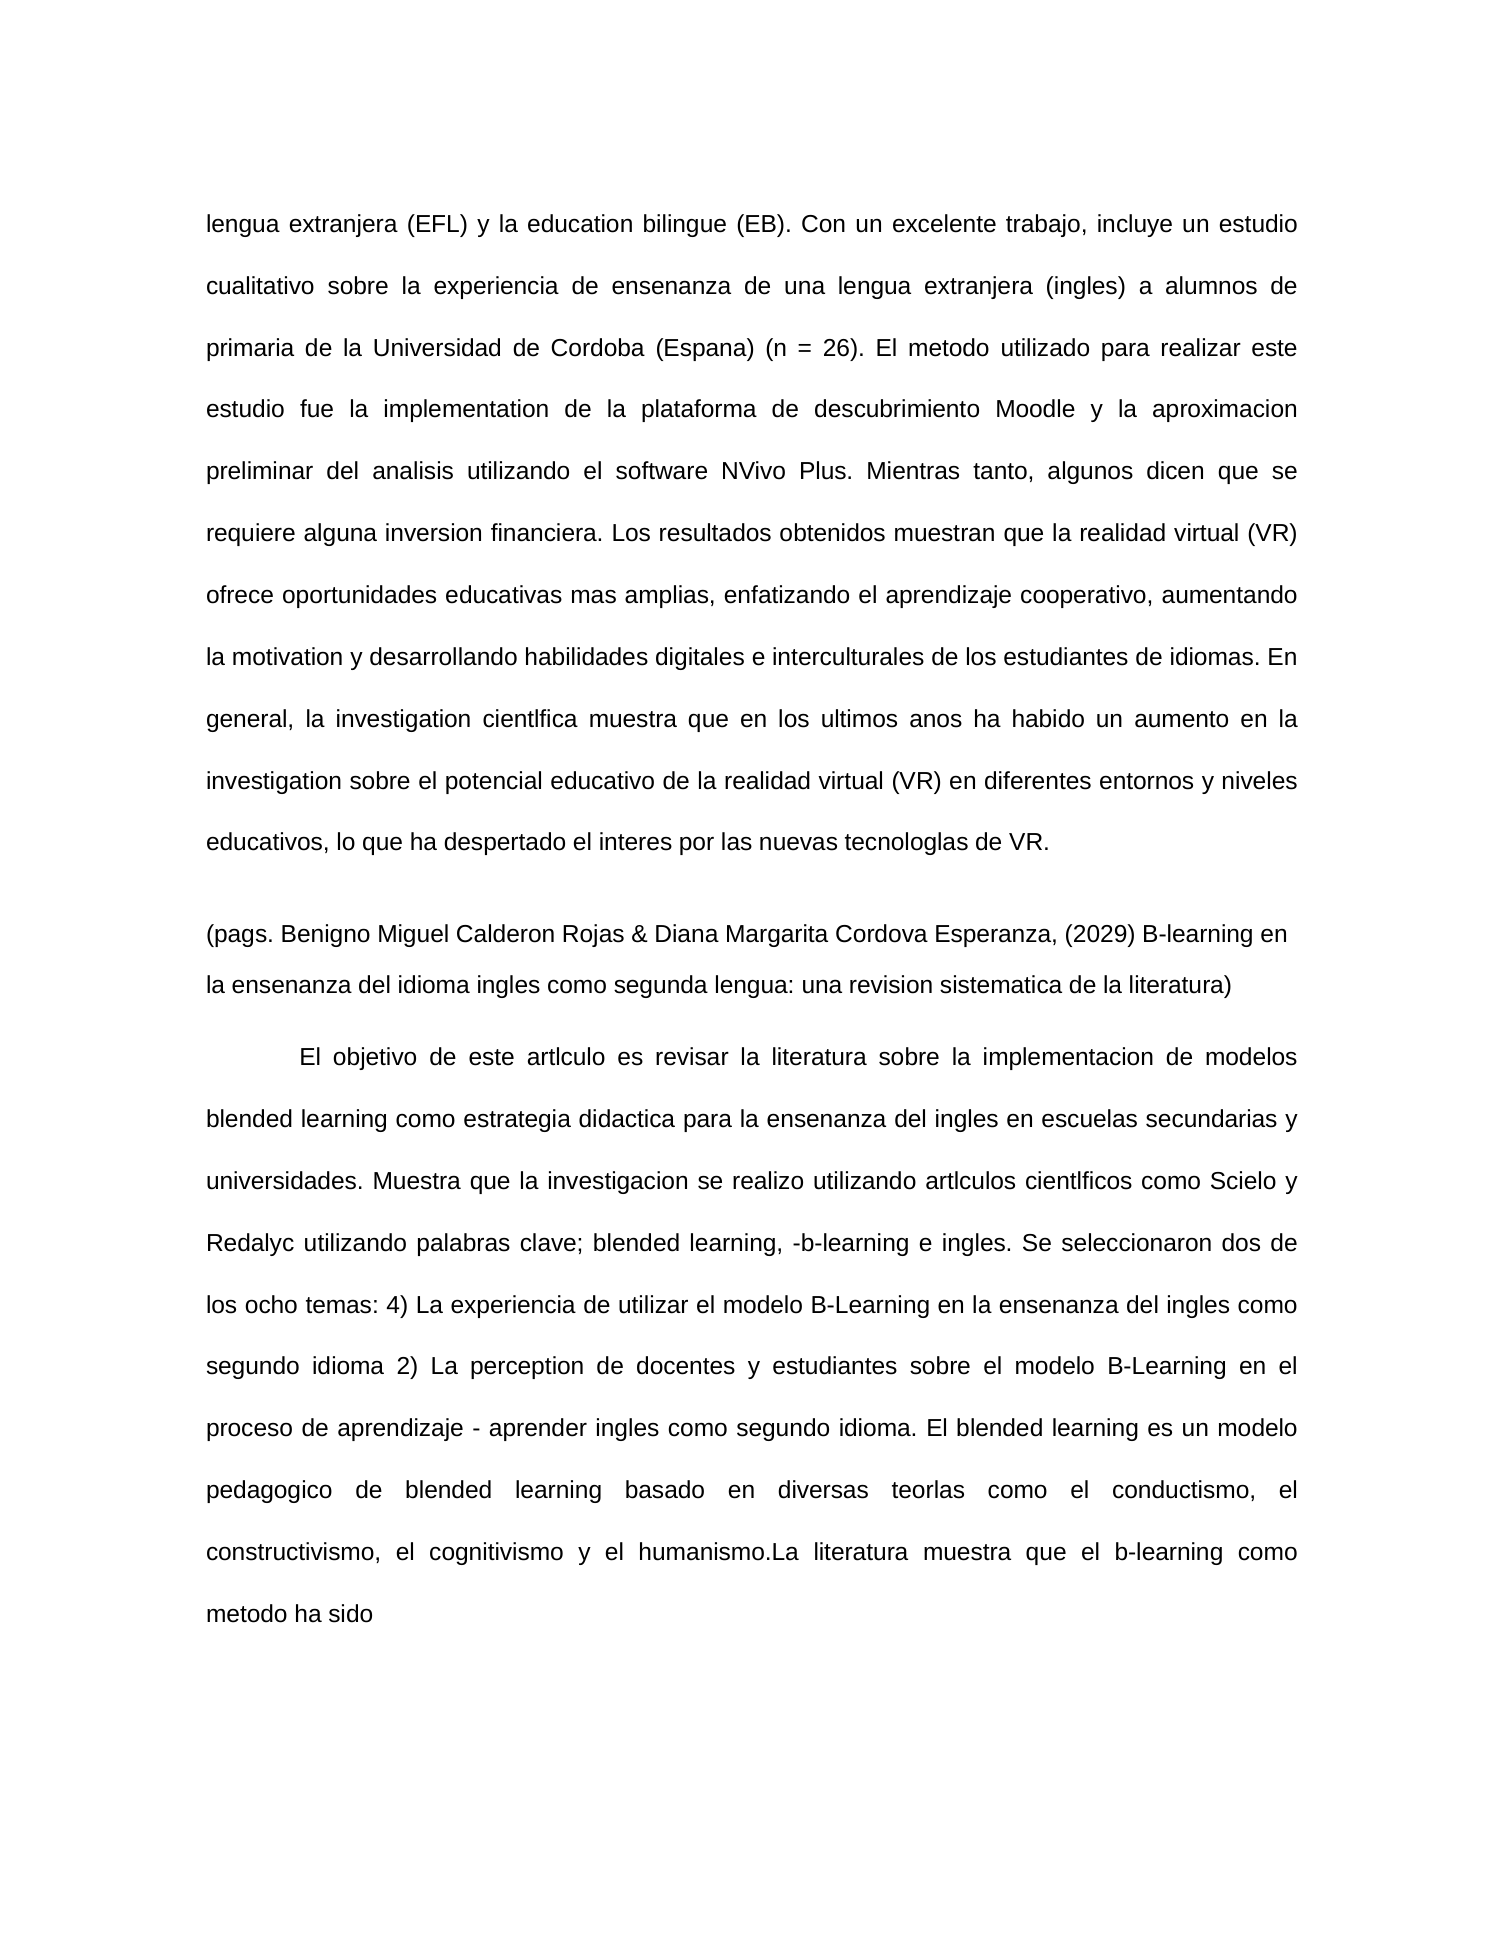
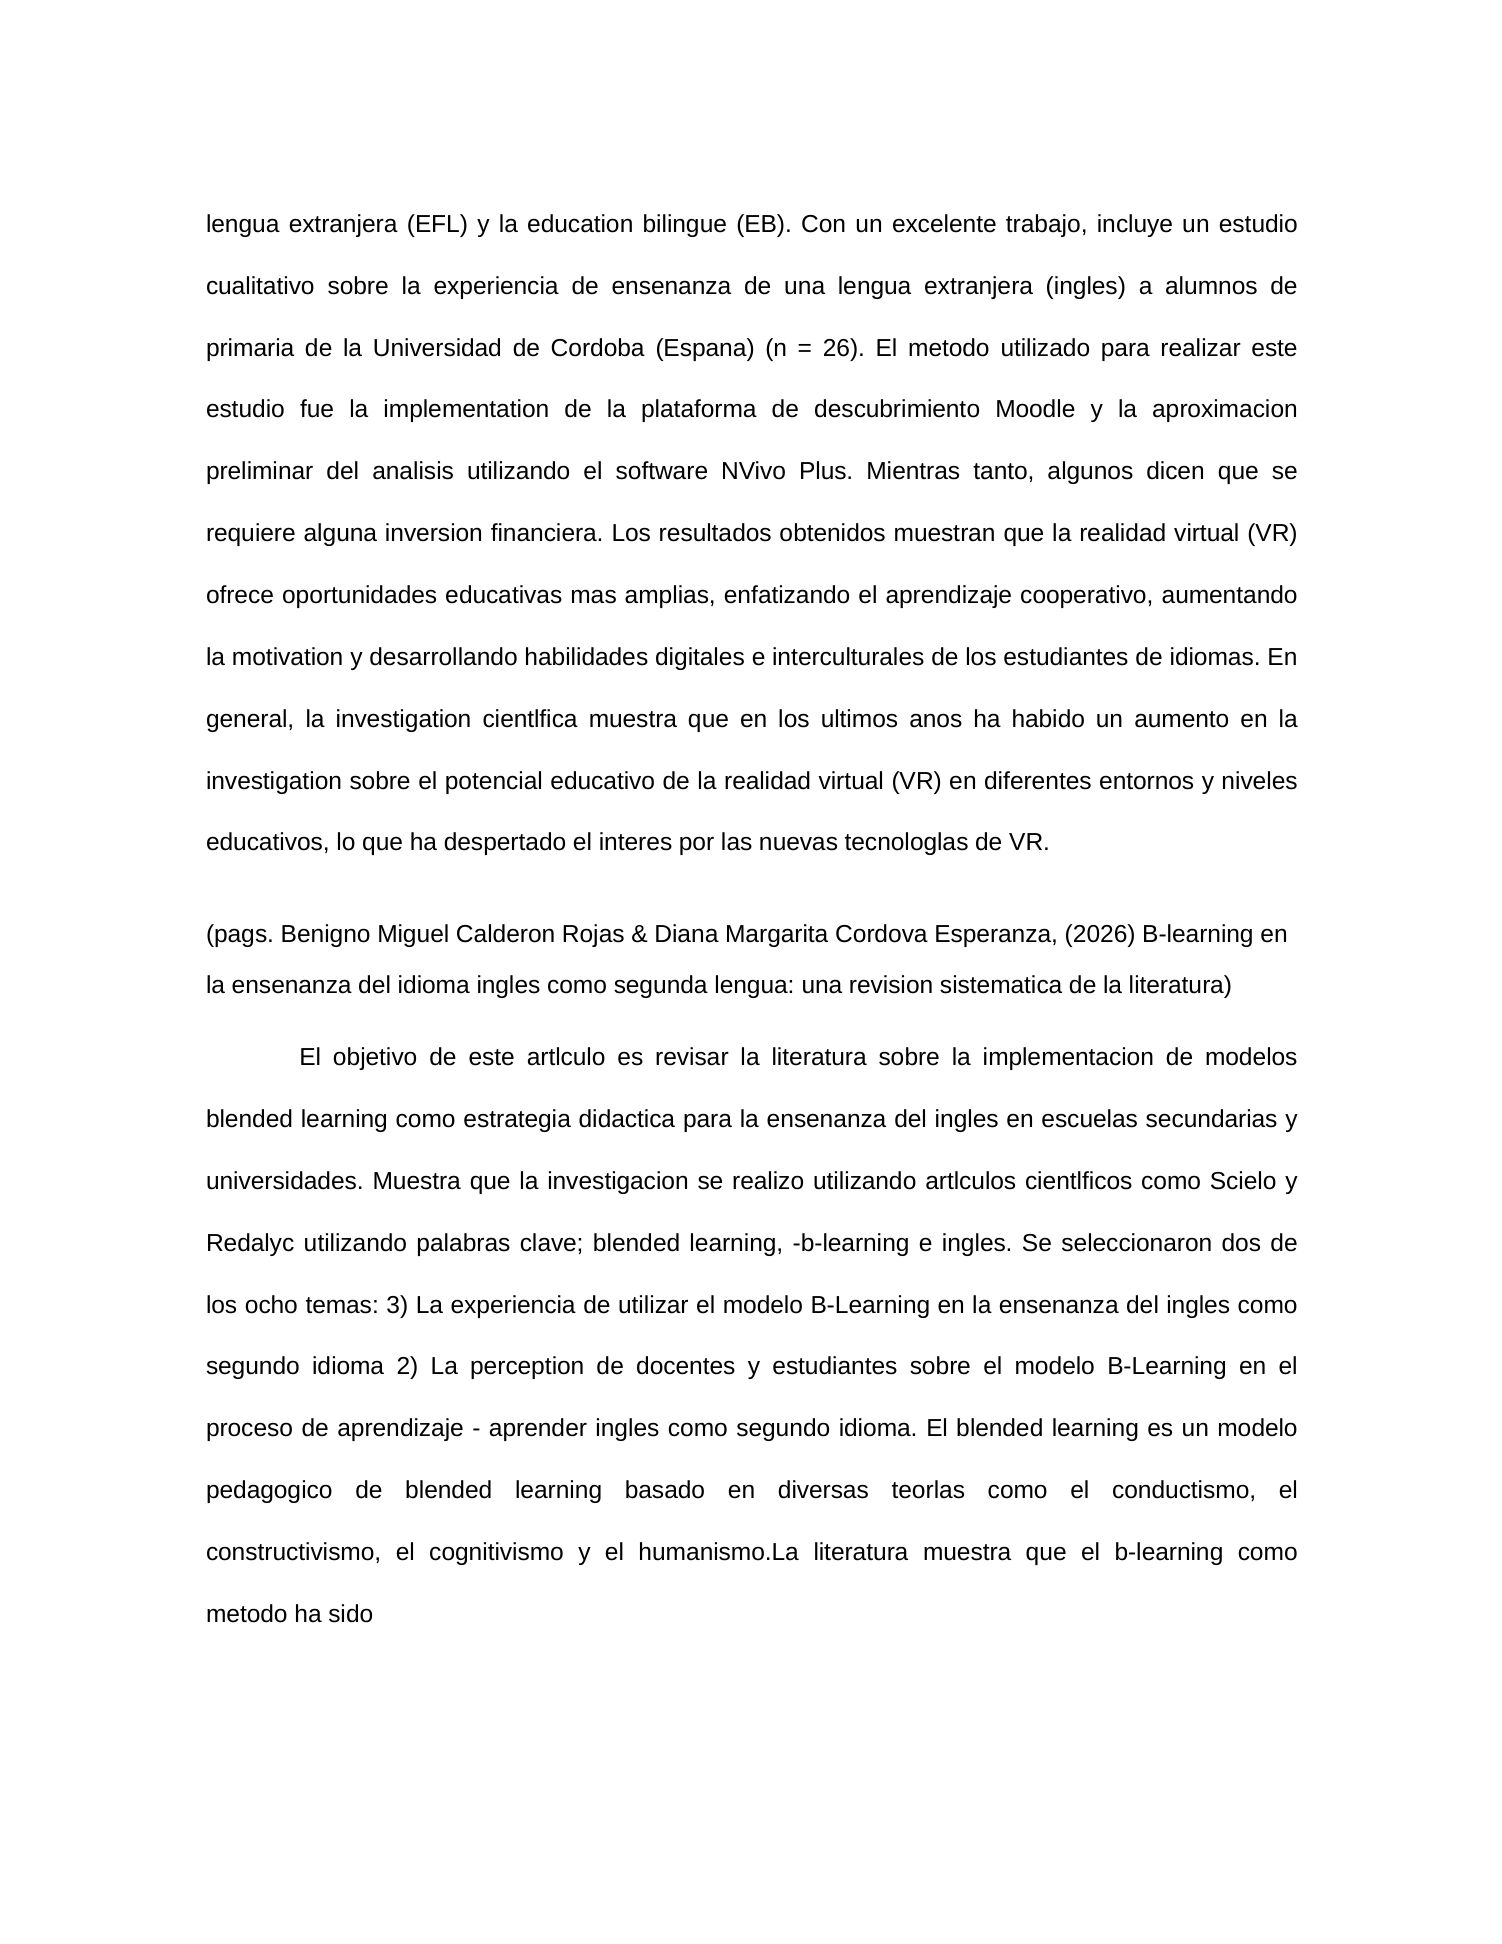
2029: 2029 -> 2026
4: 4 -> 3
